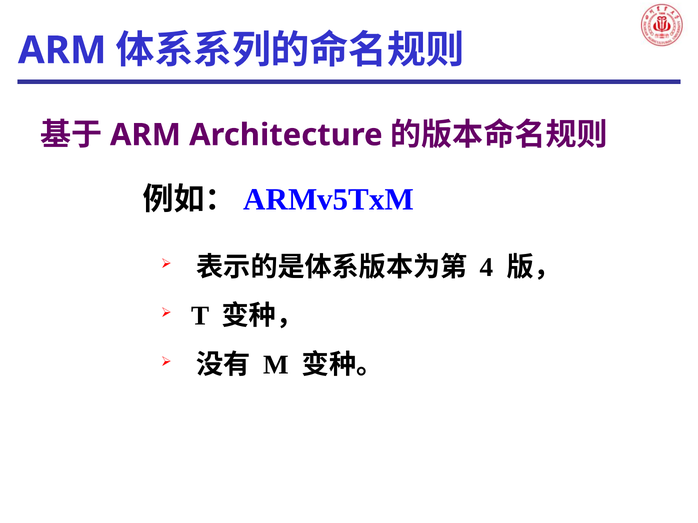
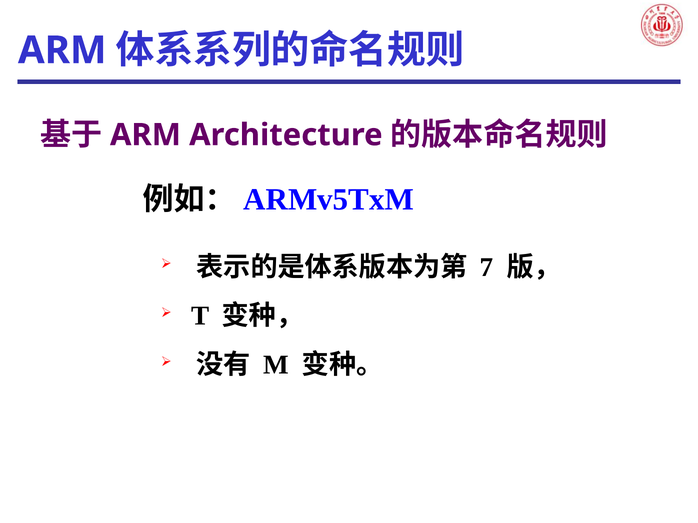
4: 4 -> 7
